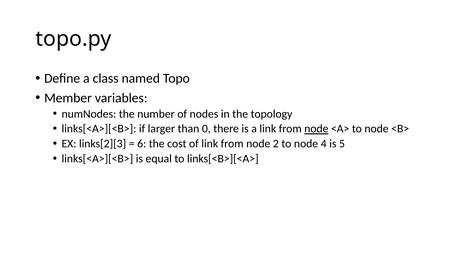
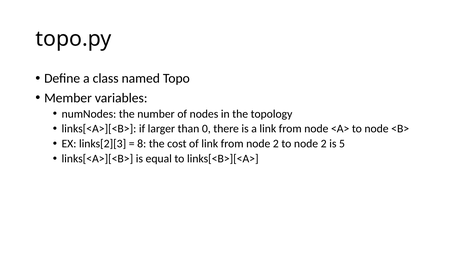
node at (316, 129) underline: present -> none
6: 6 -> 8
to node 4: 4 -> 2
